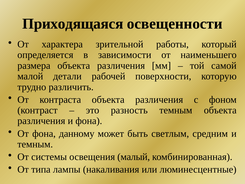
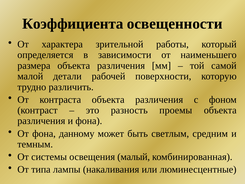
Приходящаяся: Приходящаяся -> Коэффициента
разность темным: темным -> проемы
